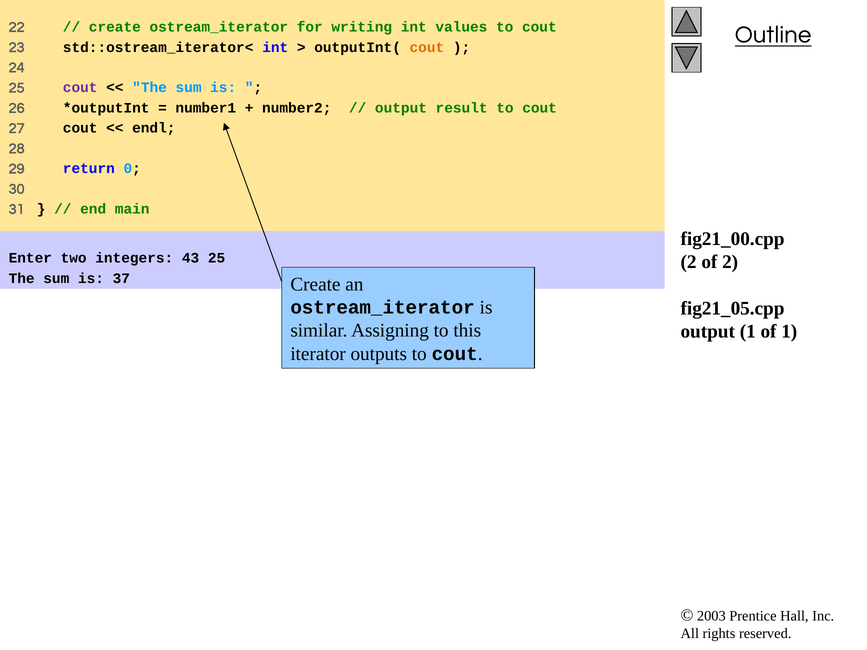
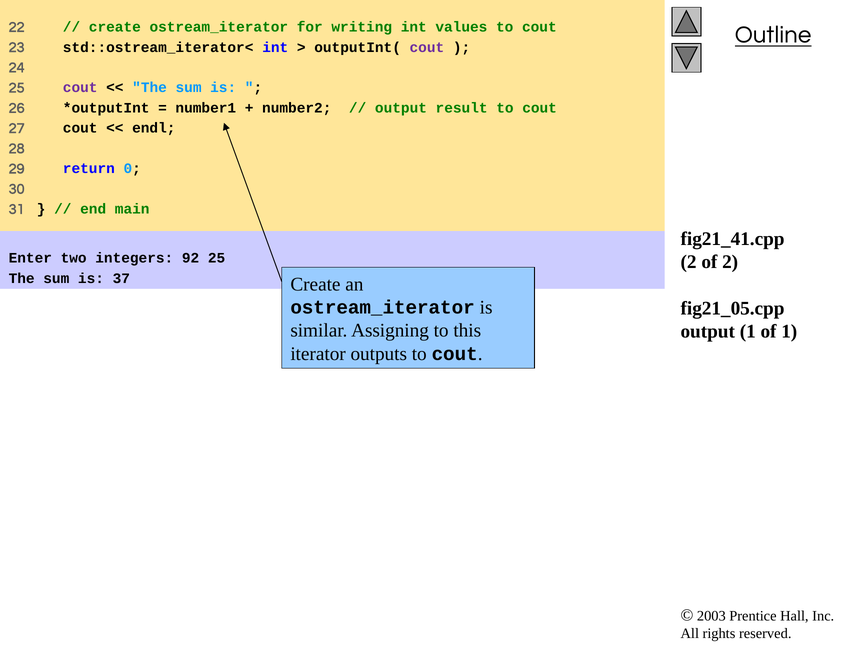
cout at (427, 47) colour: orange -> purple
fig21_00.cpp: fig21_00.cpp -> fig21_41.cpp
43: 43 -> 92
